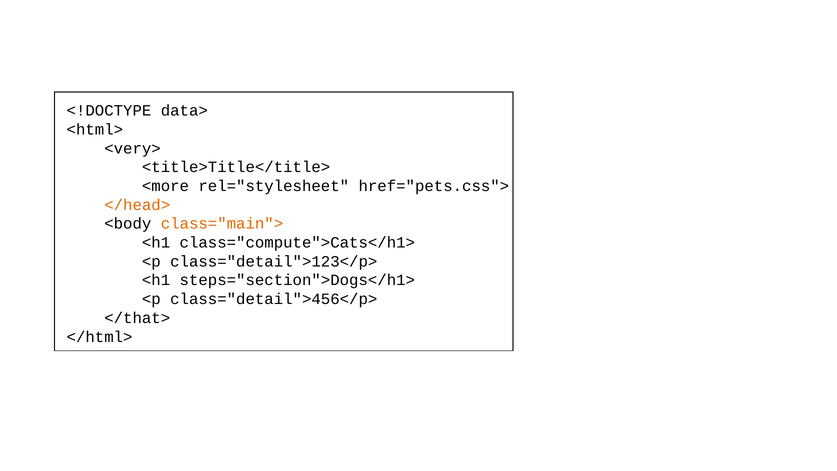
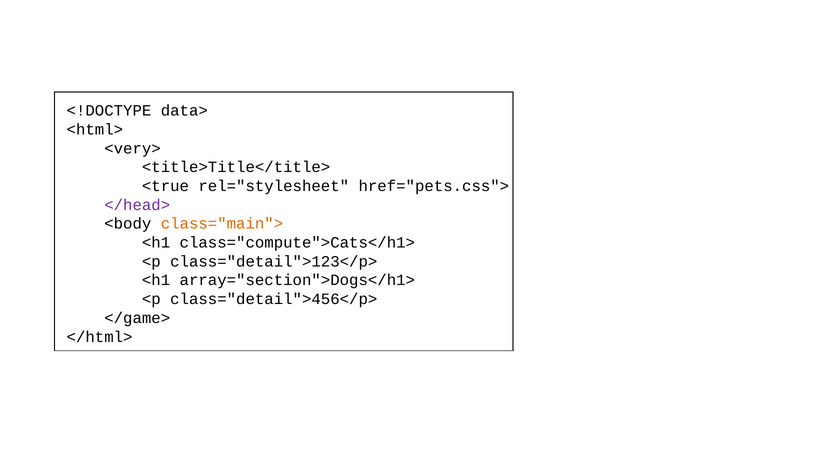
<more: <more -> <true
</head> colour: orange -> purple
steps="section">Dogs</h1>: steps="section">Dogs</h1> -> array="section">Dogs</h1>
</that>: </that> -> </game>
